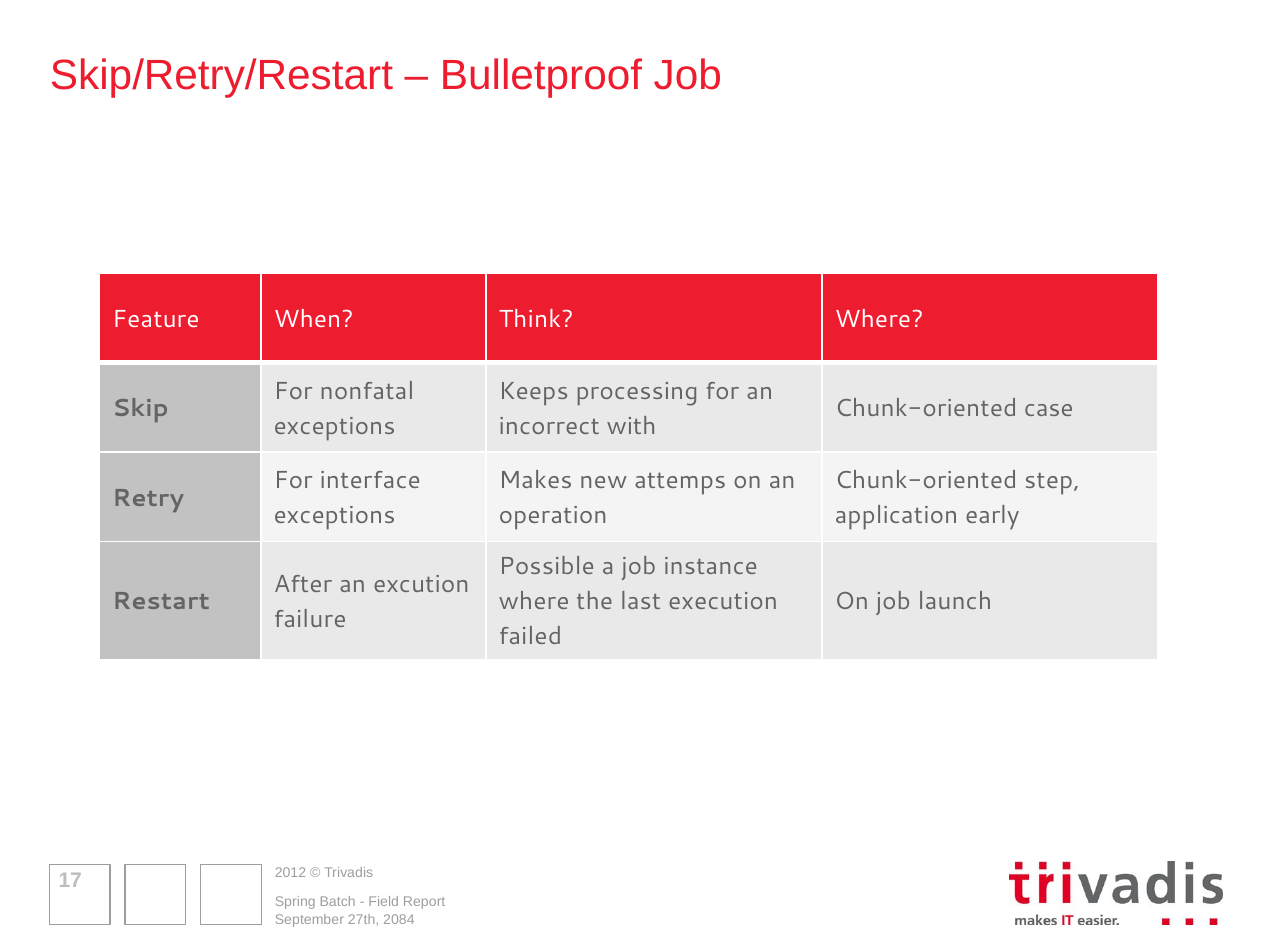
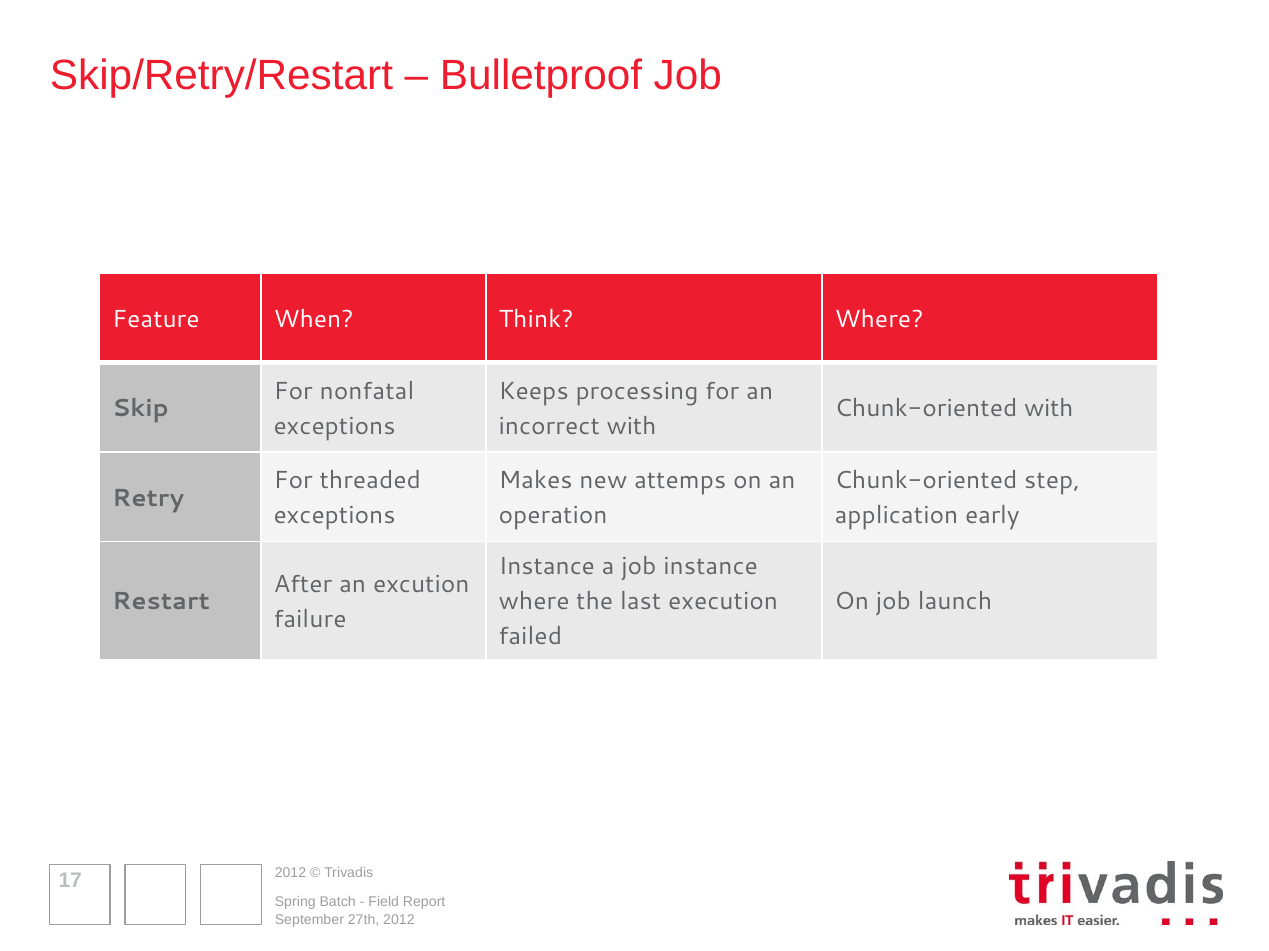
Chunk-oriented case: case -> with
interface: interface -> threaded
Possible at (547, 567): Possible -> Instance
27th 2084: 2084 -> 2012
